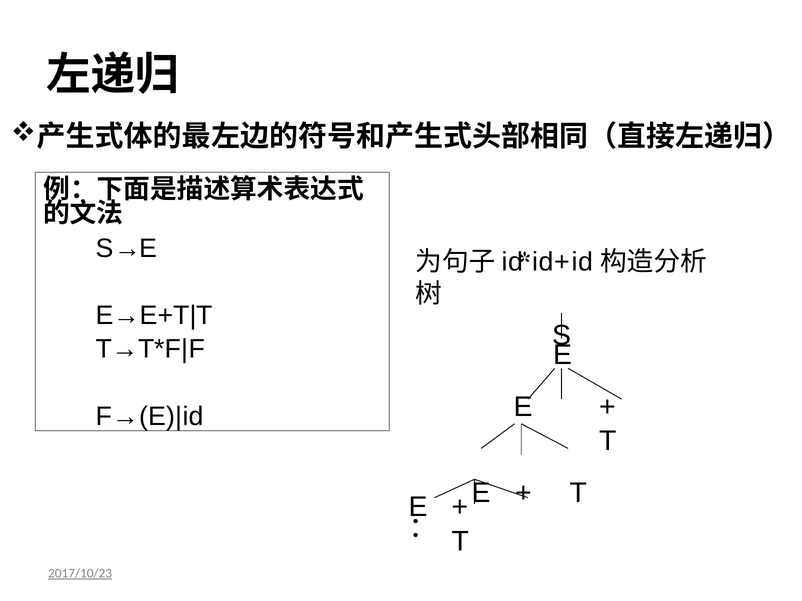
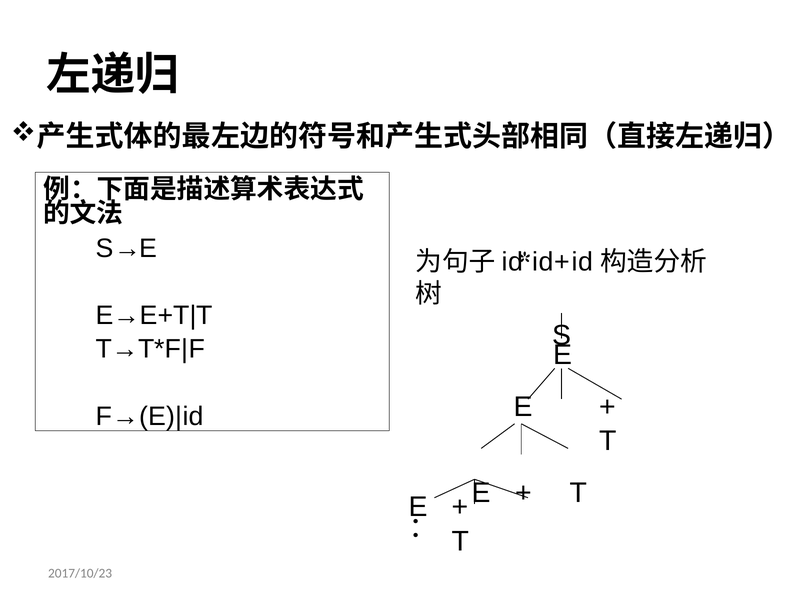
2017/10/23 underline: present -> none
